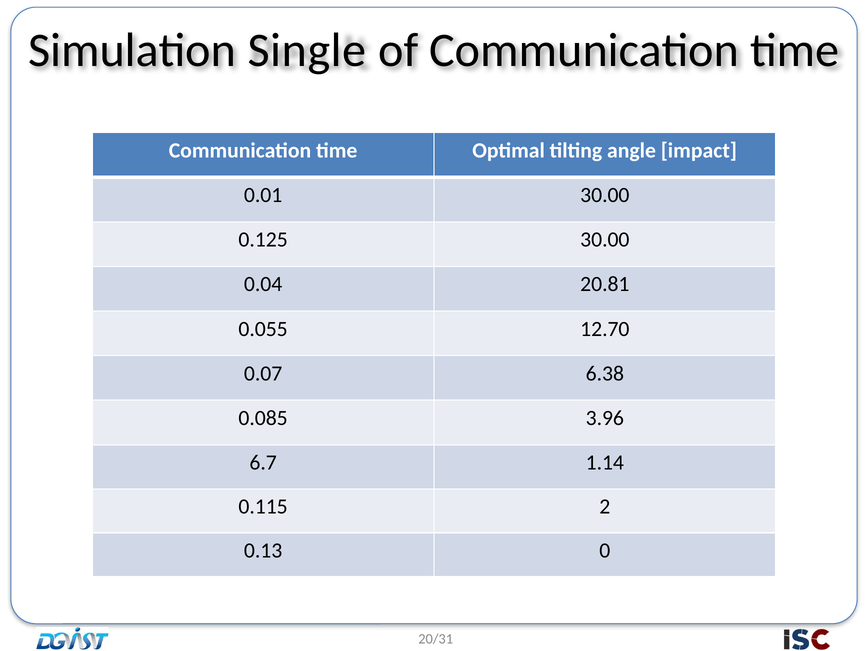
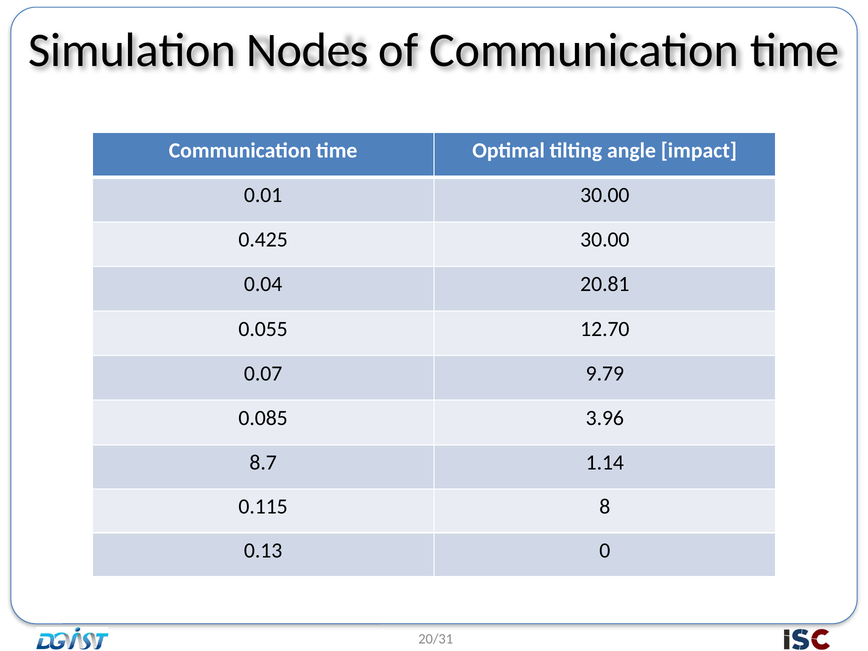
Single: Single -> Nodes
0.125: 0.125 -> 0.425
6.38: 6.38 -> 9.79
6.7: 6.7 -> 8.7
2: 2 -> 8
